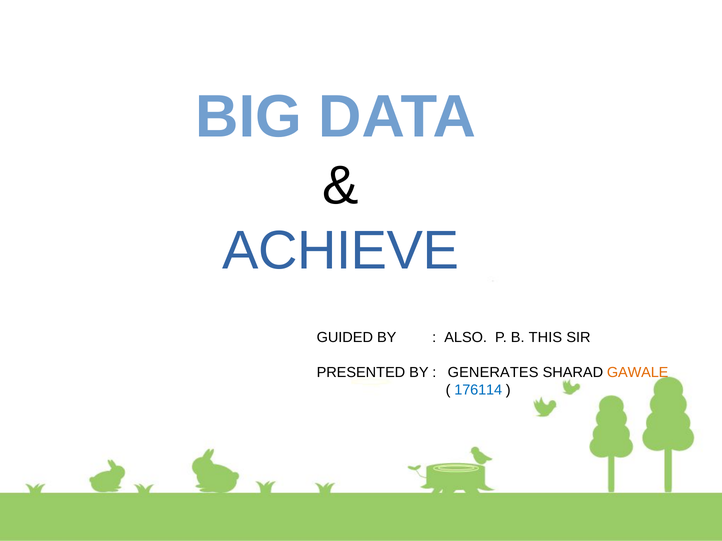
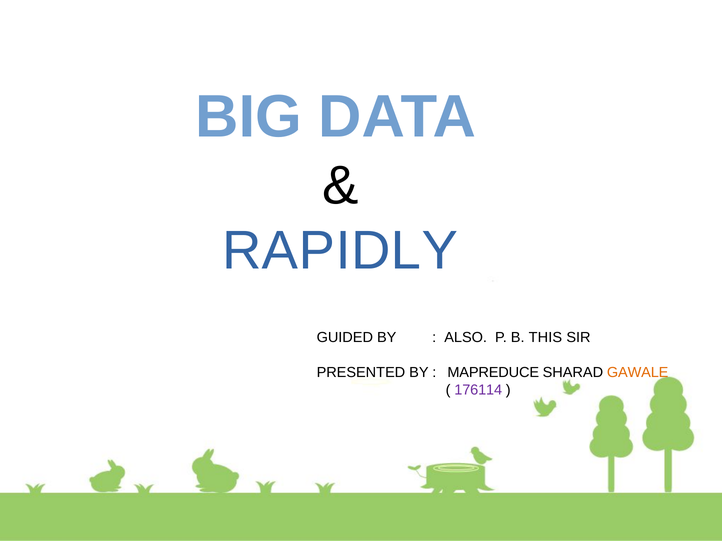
ACHIEVE: ACHIEVE -> RAPIDLY
GENERATES: GENERATES -> MAPREDUCE
176114 colour: blue -> purple
